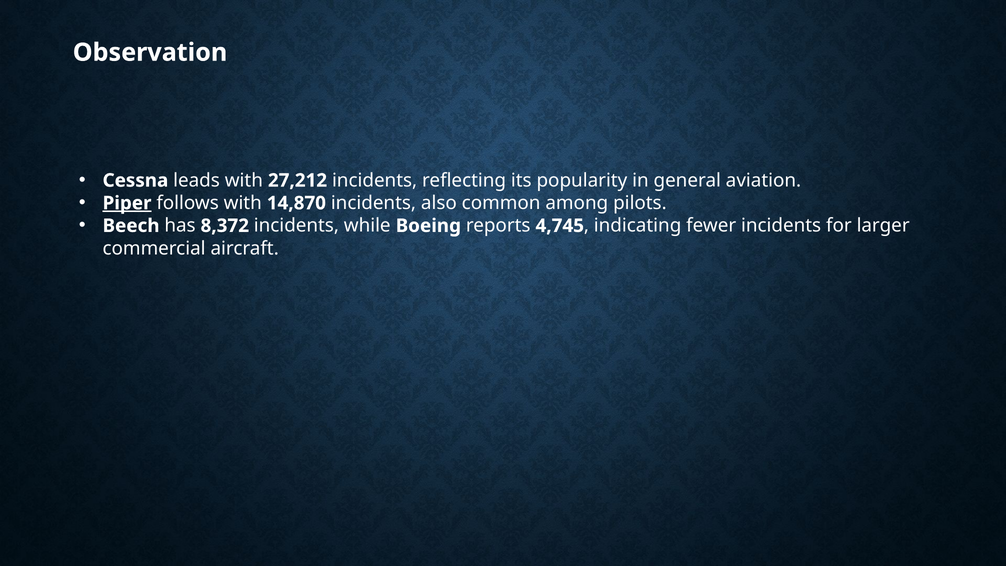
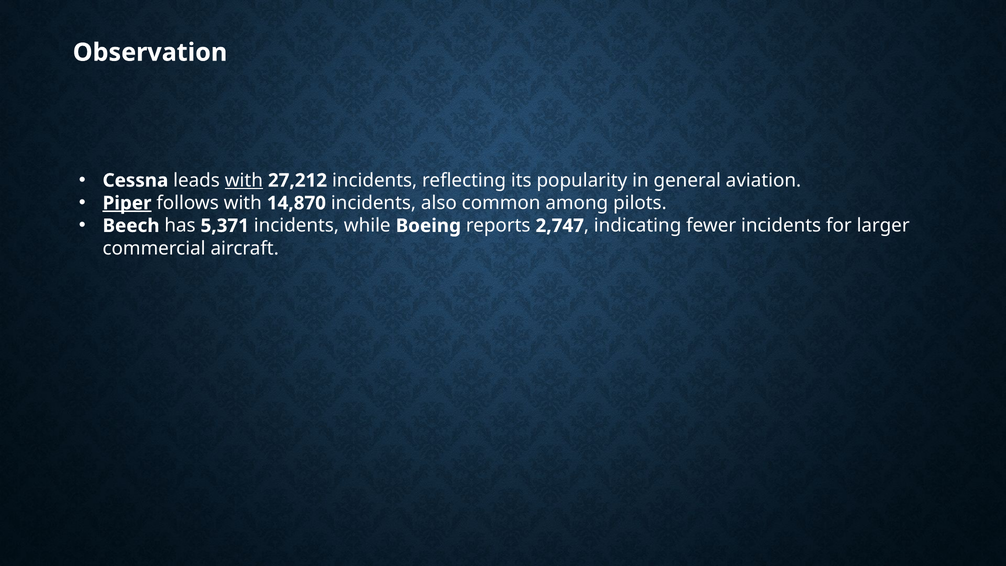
with at (244, 180) underline: none -> present
8,372: 8,372 -> 5,371
4,745: 4,745 -> 2,747
